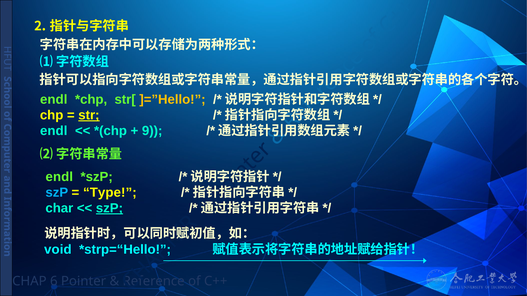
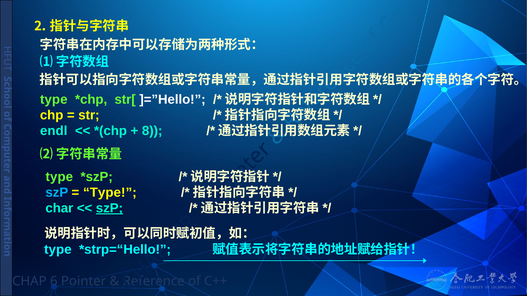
endl at (54, 99): endl -> type
]=”Hello colour: yellow -> white
str underline: present -> none
9: 9 -> 8
endl at (59, 177): endl -> type
void at (58, 250): void -> type
